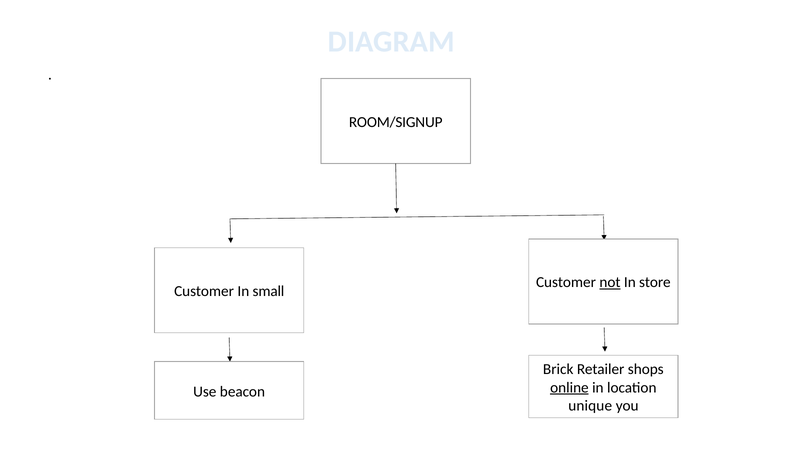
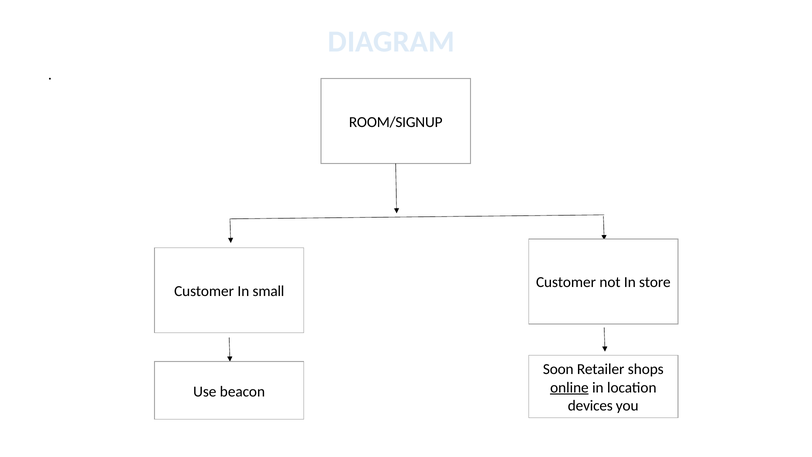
not underline: present -> none
Brick: Brick -> Soon
unique: unique -> devices
